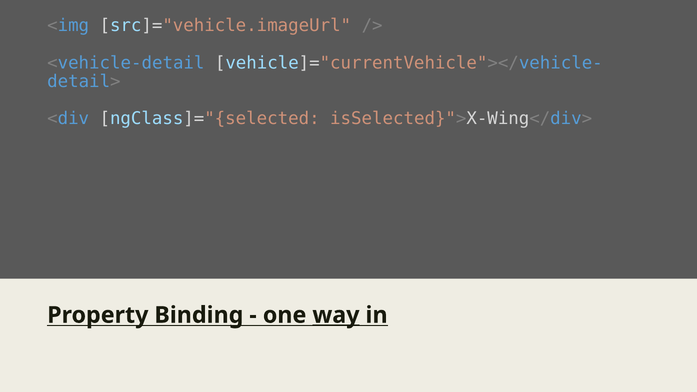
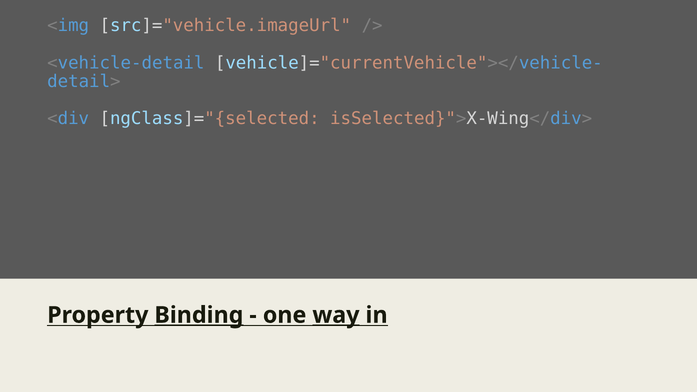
Binding underline: none -> present
